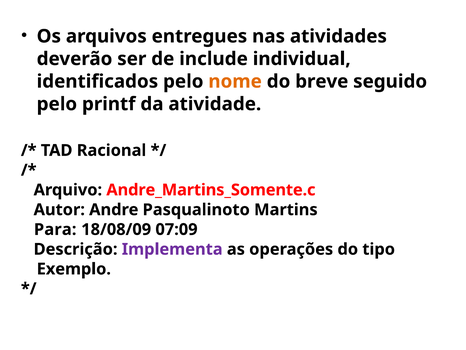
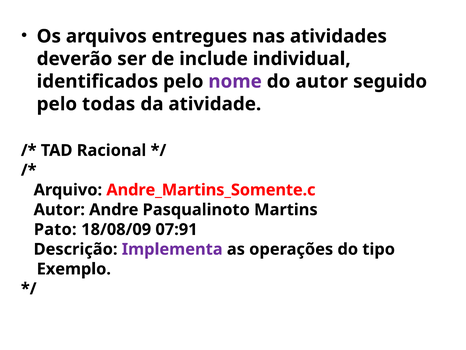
nome colour: orange -> purple
do breve: breve -> autor
printf: printf -> todas
Para: Para -> Pato
07:09: 07:09 -> 07:91
